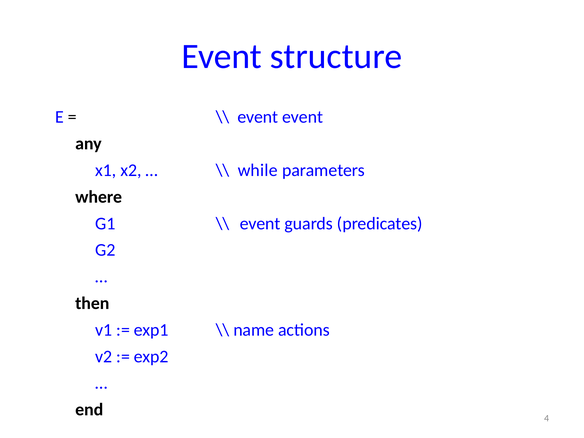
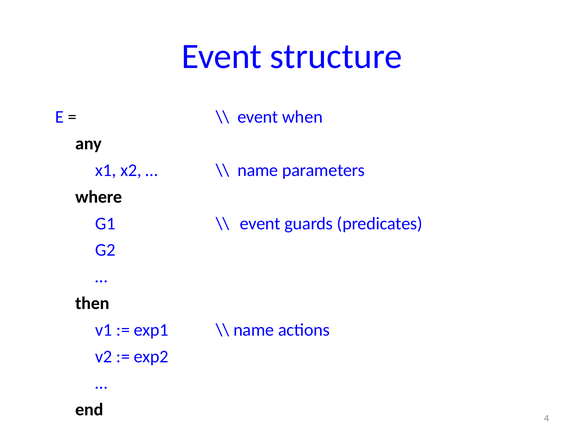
event event: event -> when
while at (258, 170): while -> name
